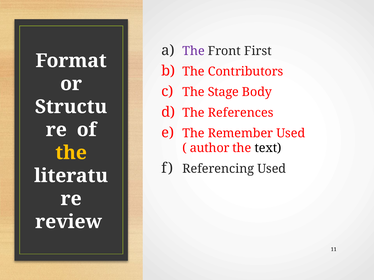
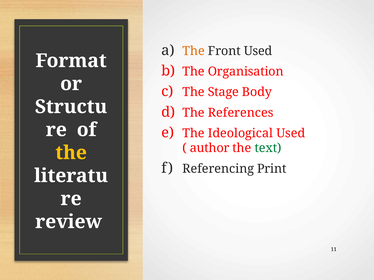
The at (194, 51) colour: purple -> orange
Front First: First -> Used
Contributors: Contributors -> Organisation
Remember: Remember -> Ideological
text colour: black -> green
Referencing Used: Used -> Print
